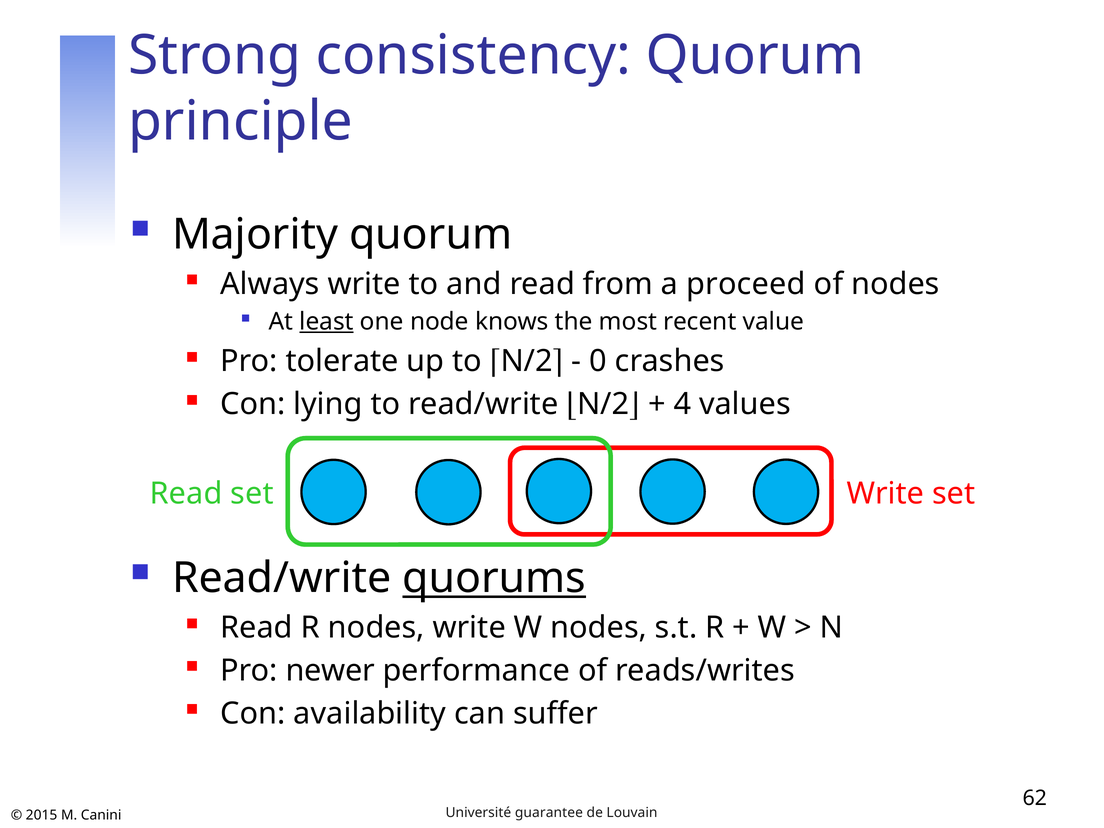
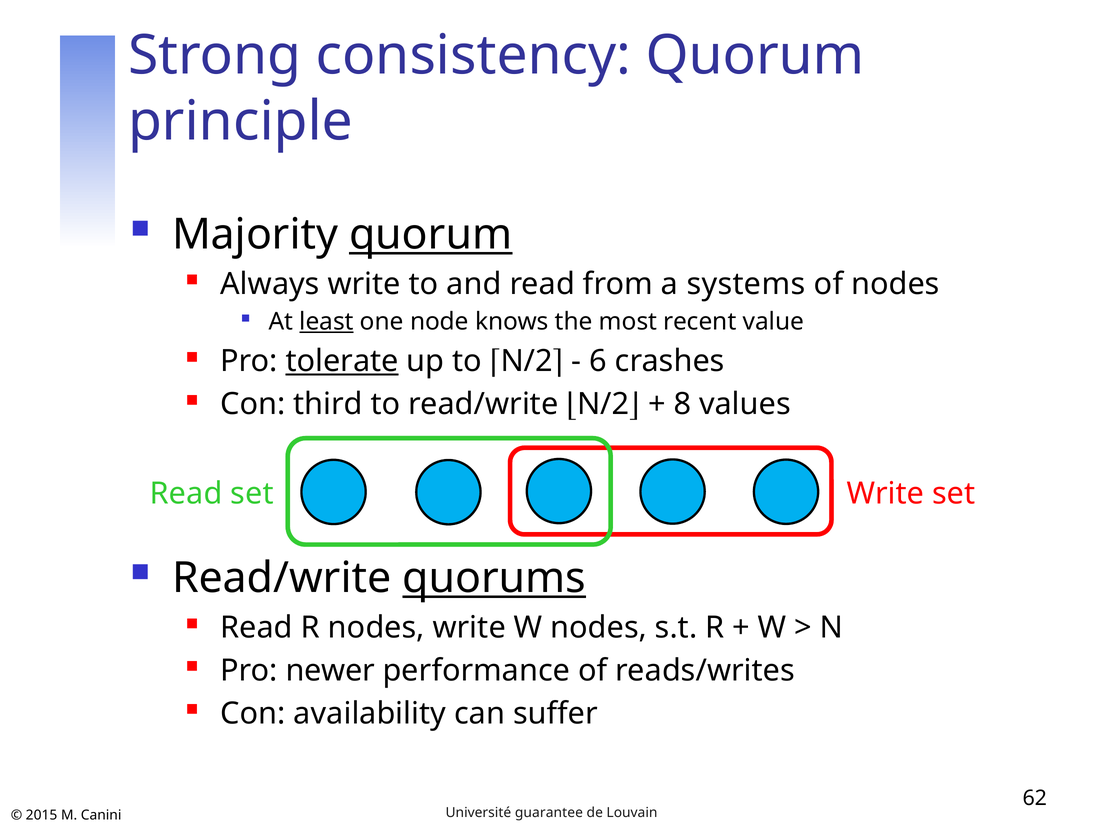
quorum at (431, 235) underline: none -> present
proceed: proceed -> systems
tolerate underline: none -> present
0: 0 -> 6
lying: lying -> third
4: 4 -> 8
